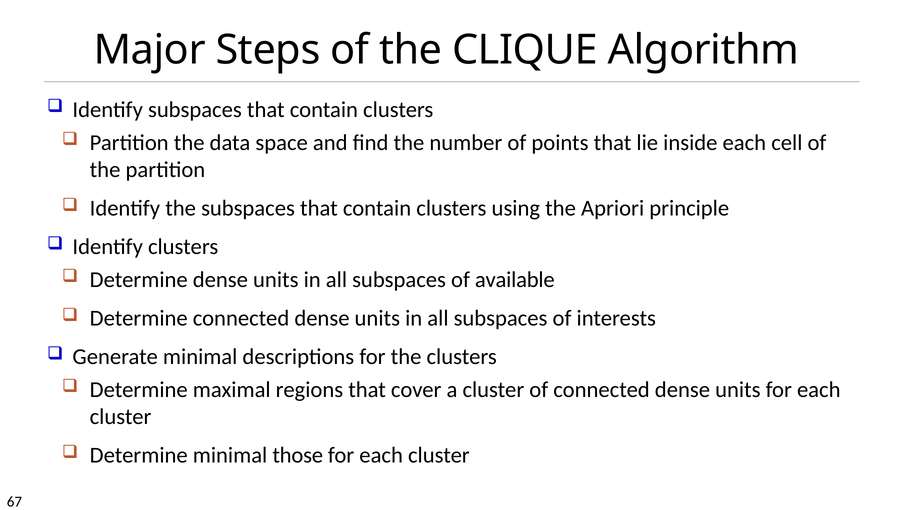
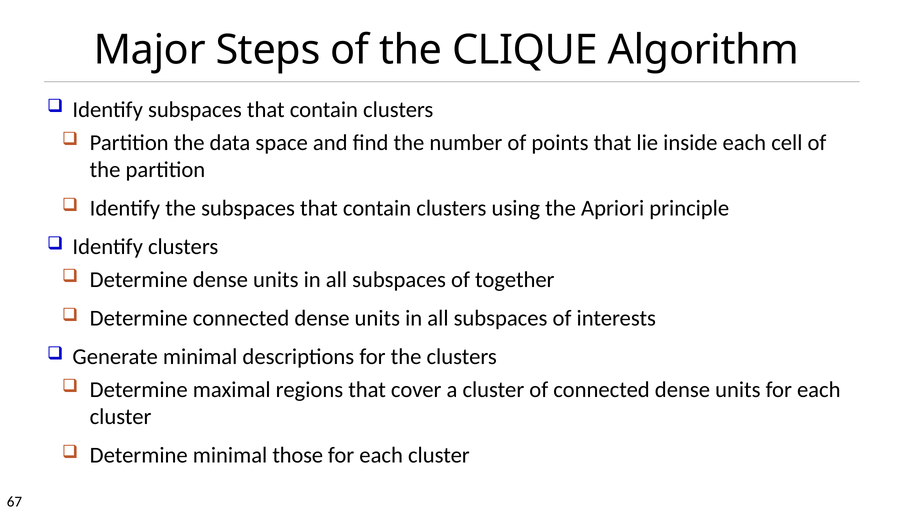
available: available -> together
